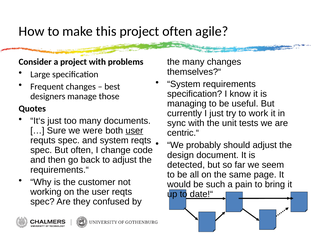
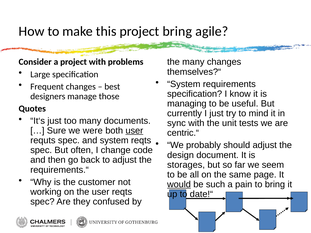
project often: often -> bring
work: work -> mind
detected: detected -> storages
would underline: none -> present
